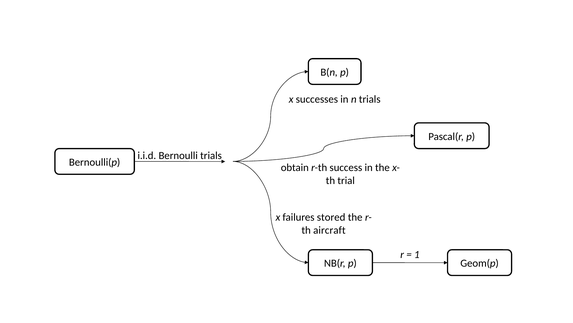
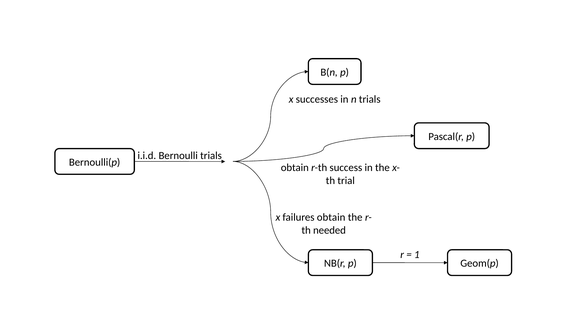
failures stored: stored -> obtain
aircraft: aircraft -> needed
